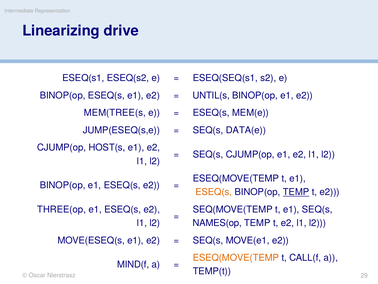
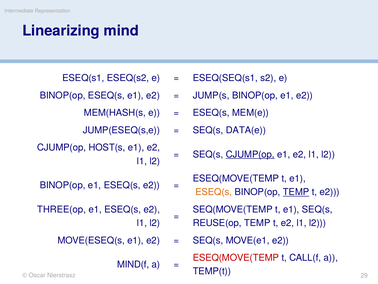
drive: drive -> mind
UNTIL(s: UNTIL(s -> JUMP(s
MEM(TREE(s: MEM(TREE(s -> MEM(HASH(s
CJUMP(op at (250, 154) underline: none -> present
NAMES(op: NAMES(op -> REUSE(op
ESEQ(MOVE(TEMP at (236, 257) colour: orange -> red
